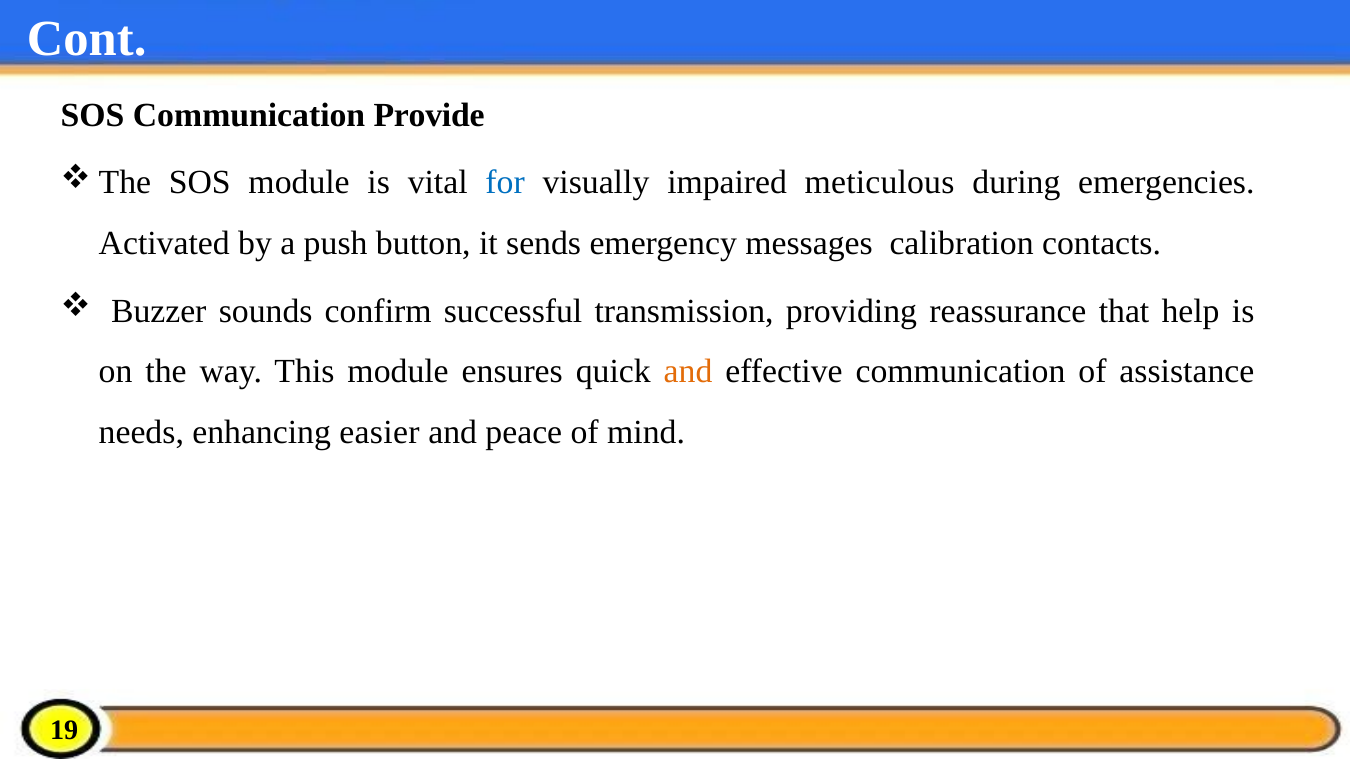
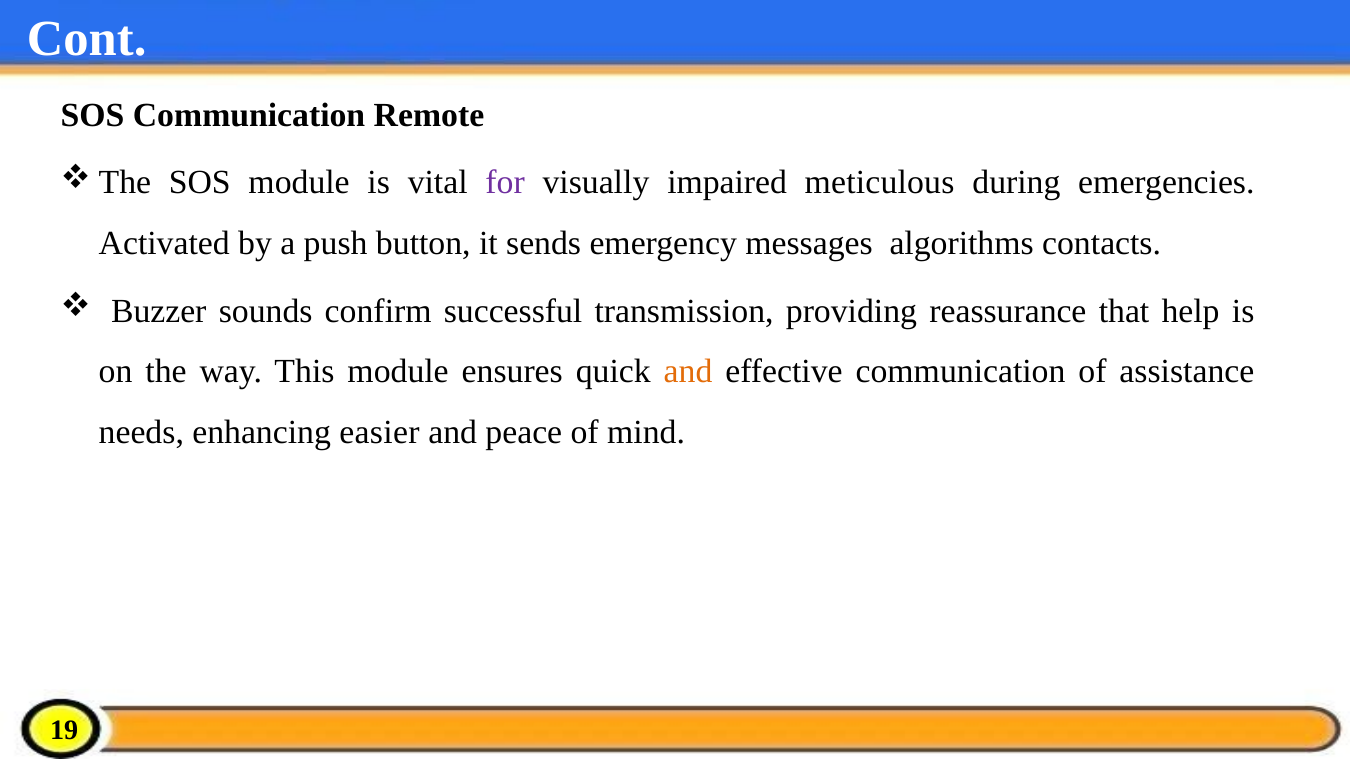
Provide: Provide -> Remote
for colour: blue -> purple
calibration: calibration -> algorithms
